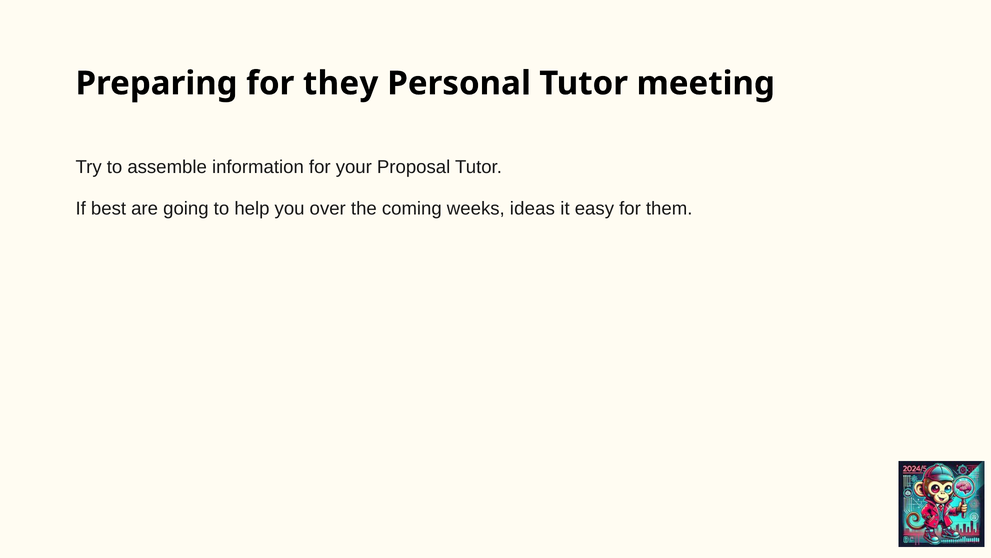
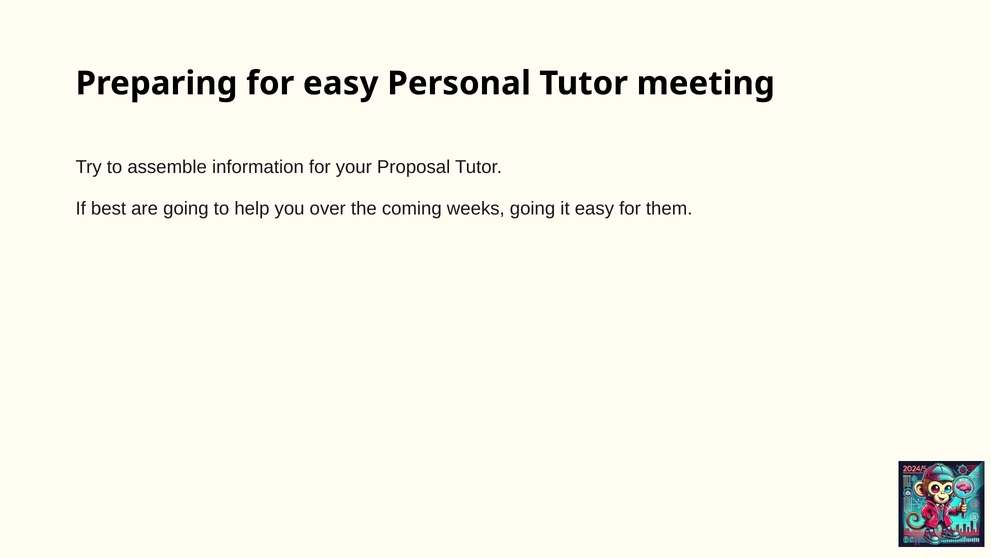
for they: they -> easy
weeks ideas: ideas -> going
